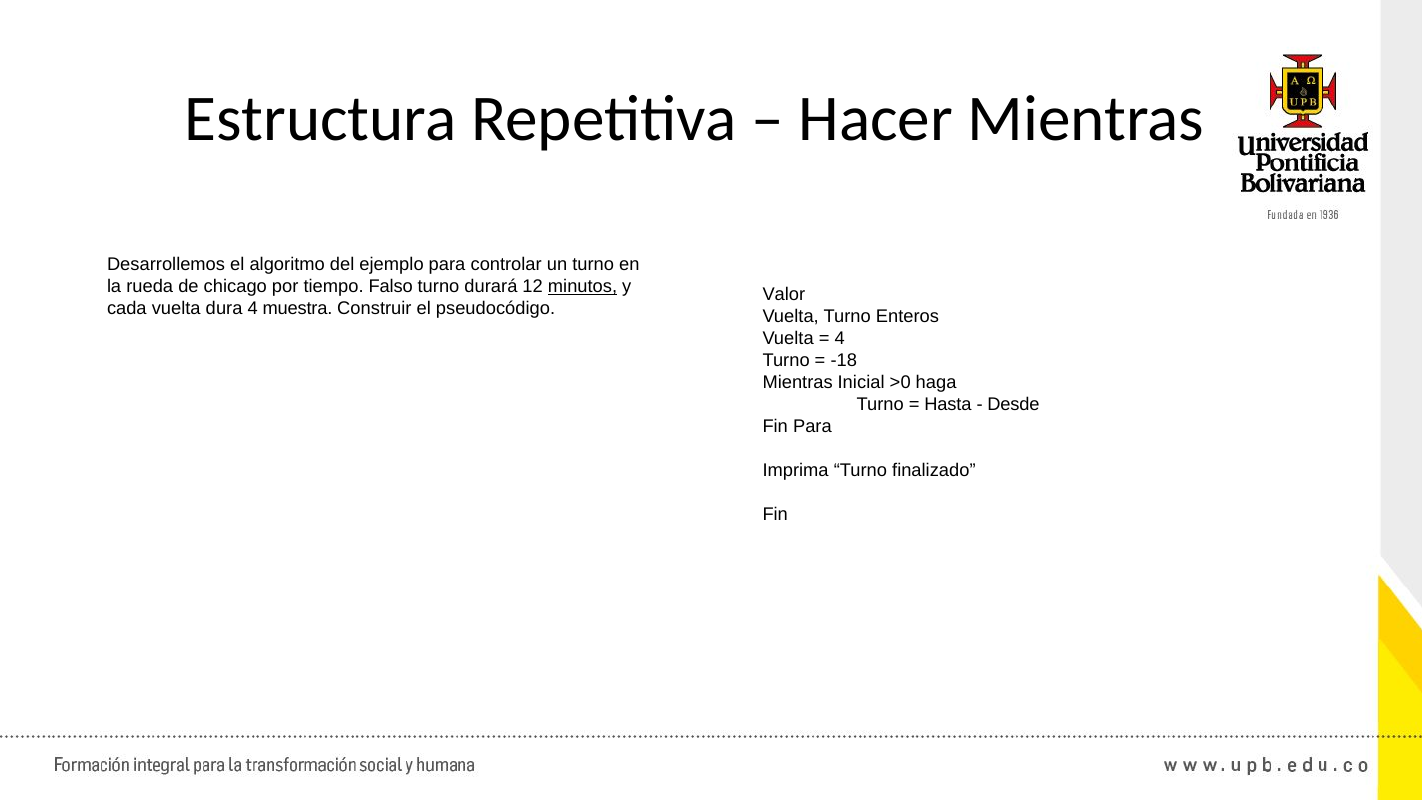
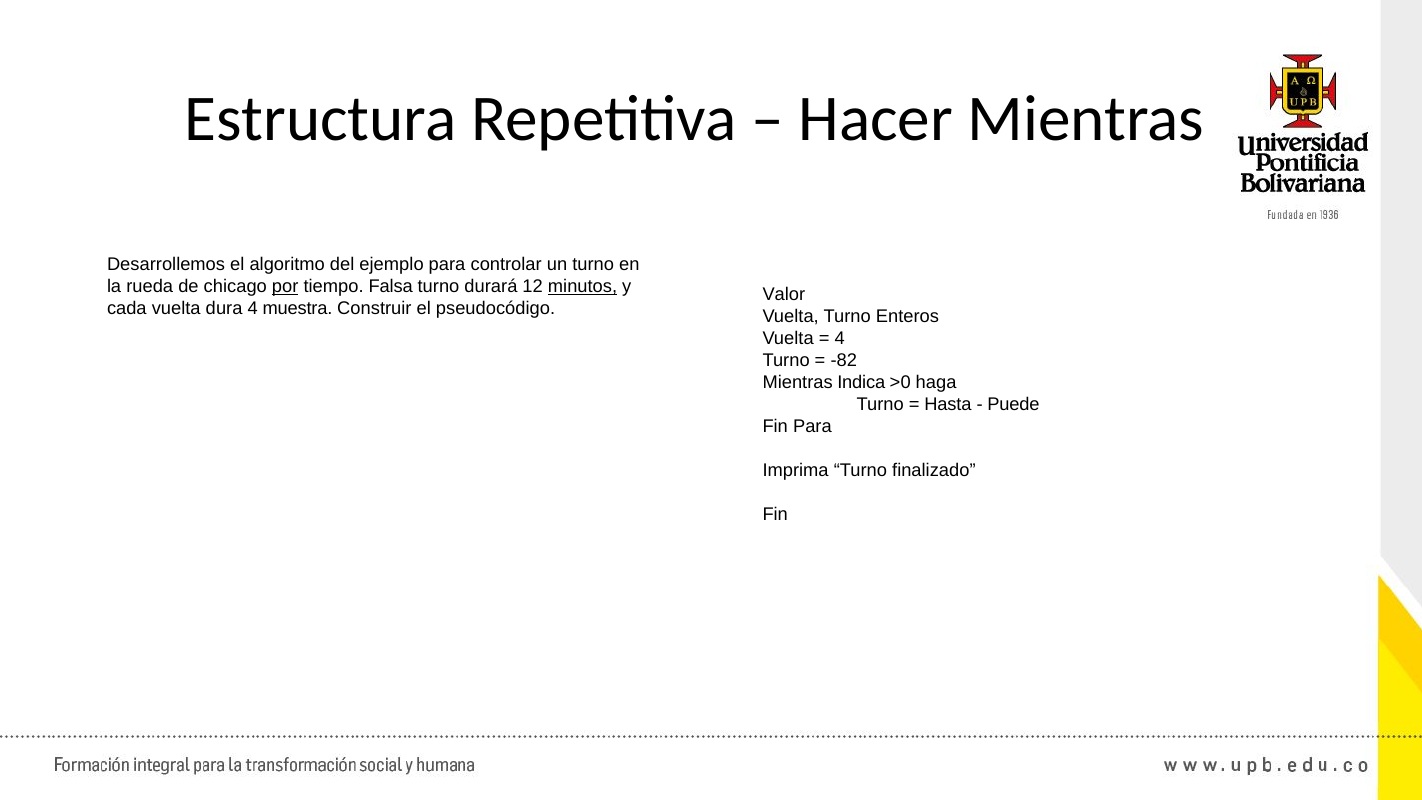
por underline: none -> present
Falso: Falso -> Falsa
-18: -18 -> -82
Inicial: Inicial -> Indica
Desde: Desde -> Puede
